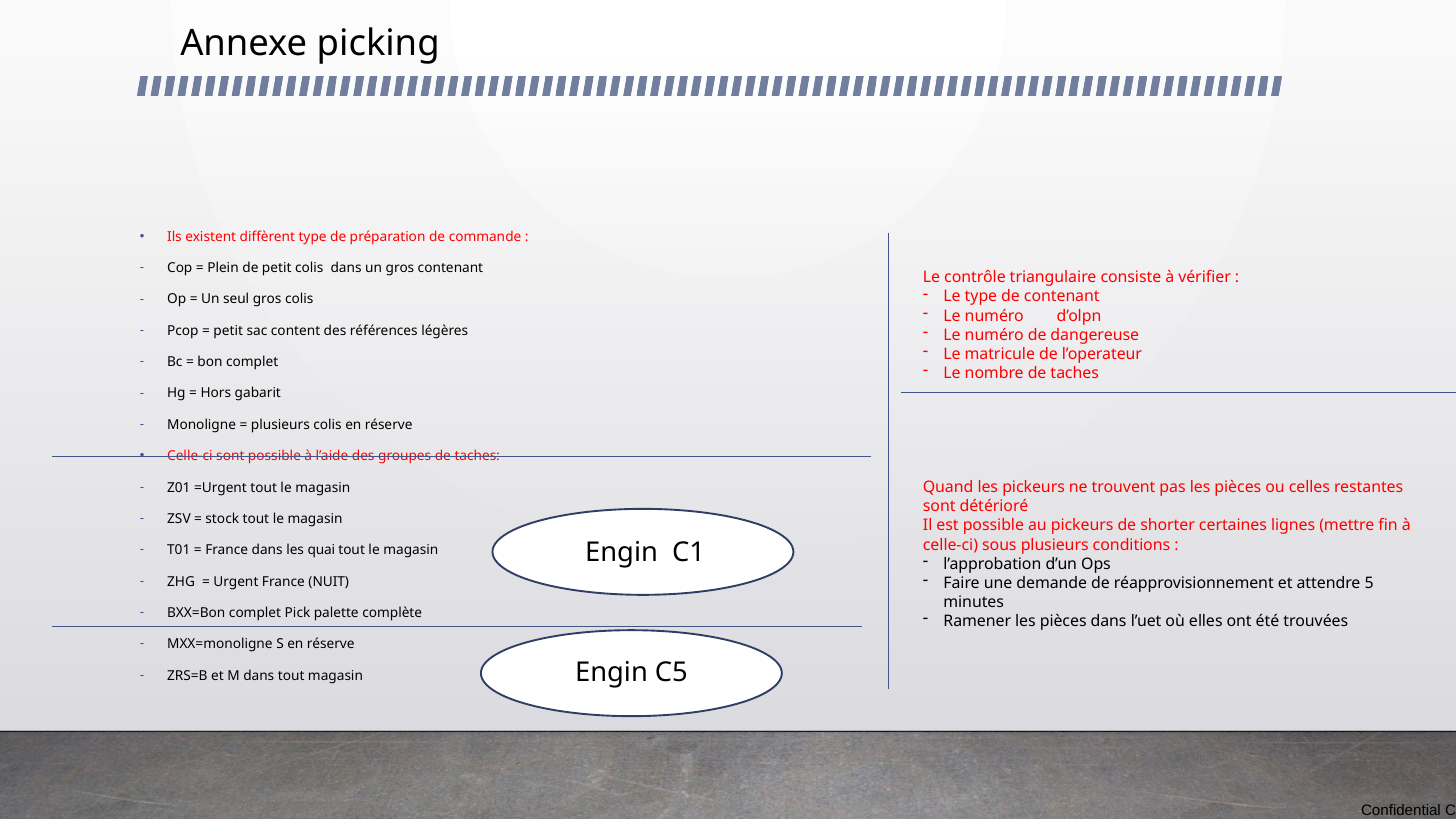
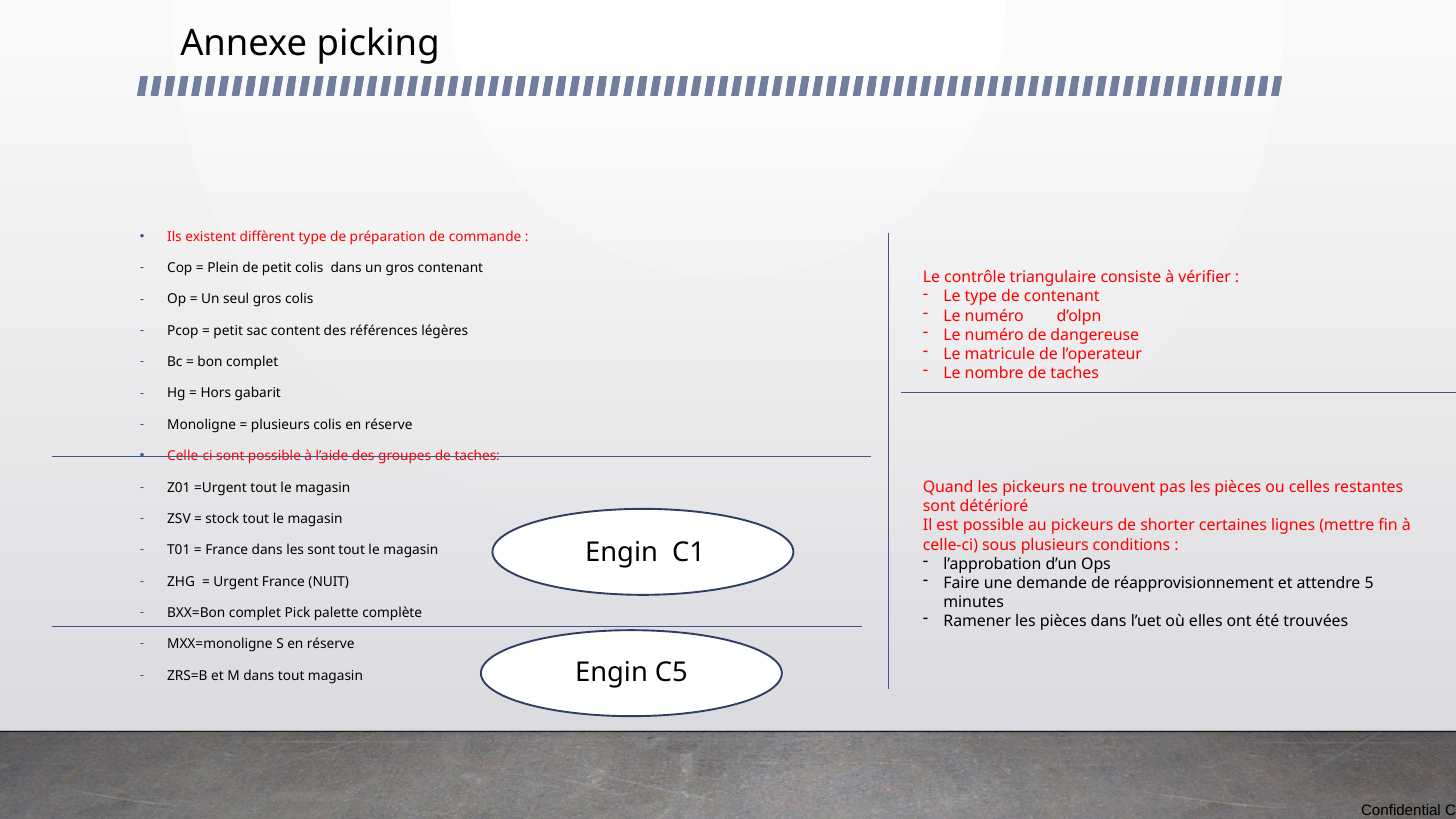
les quai: quai -> sont
